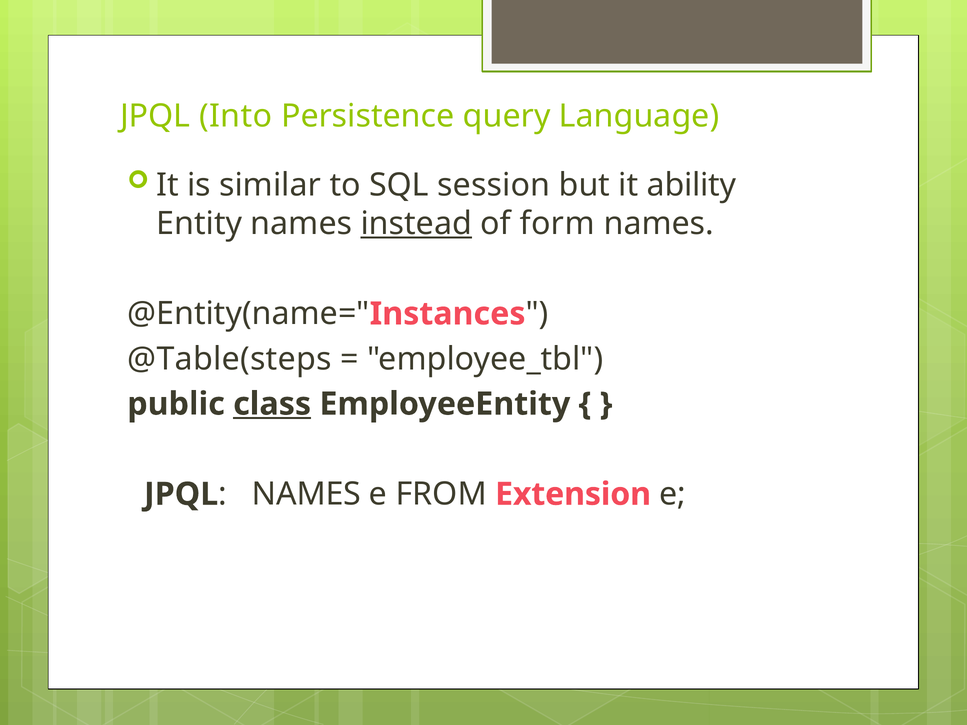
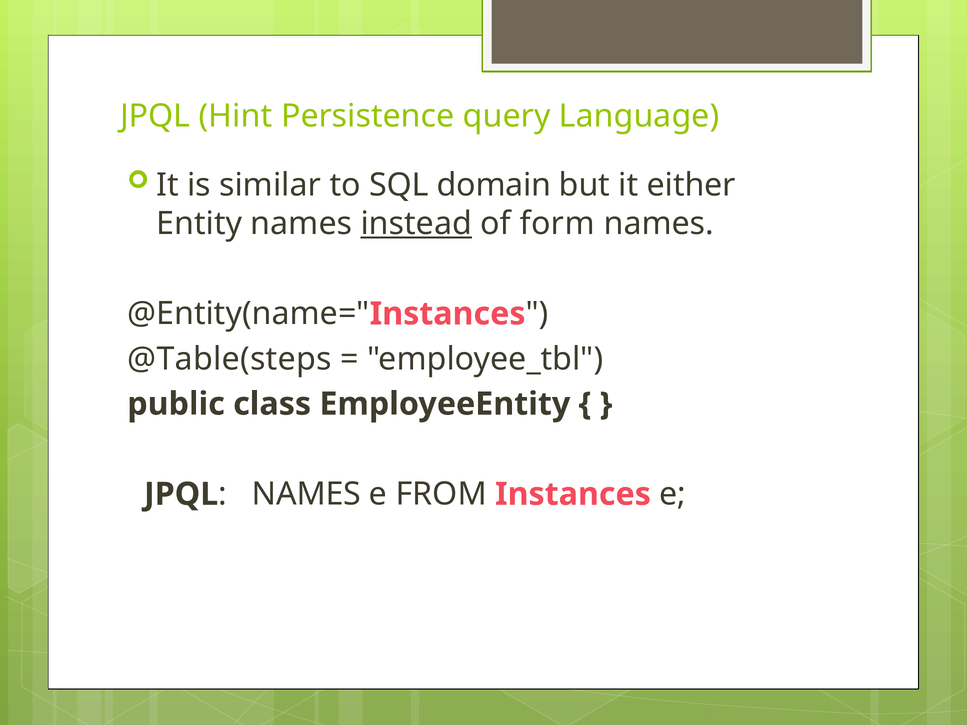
Into: Into -> Hint
session: session -> domain
ability: ability -> either
class underline: present -> none
FROM Extension: Extension -> Instances
